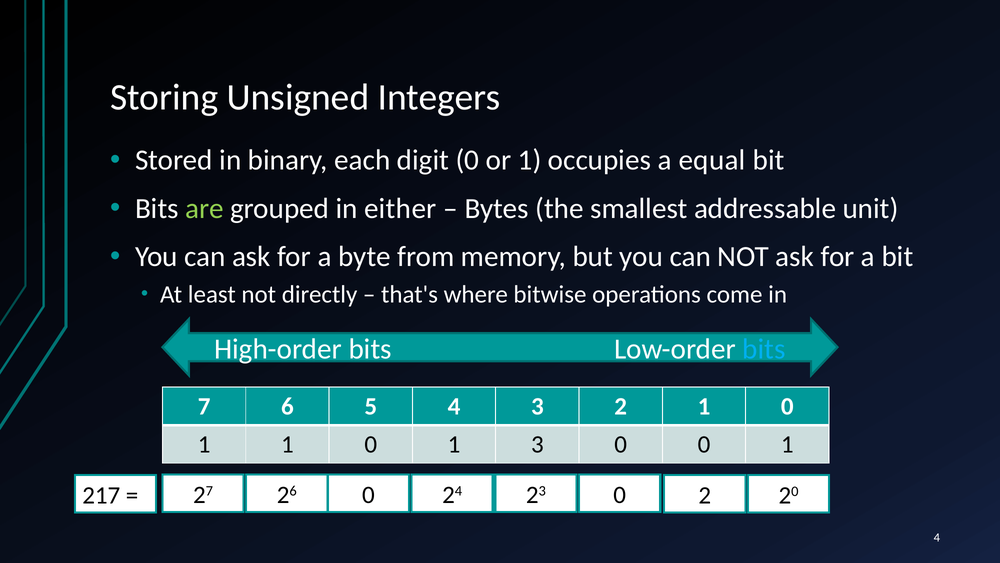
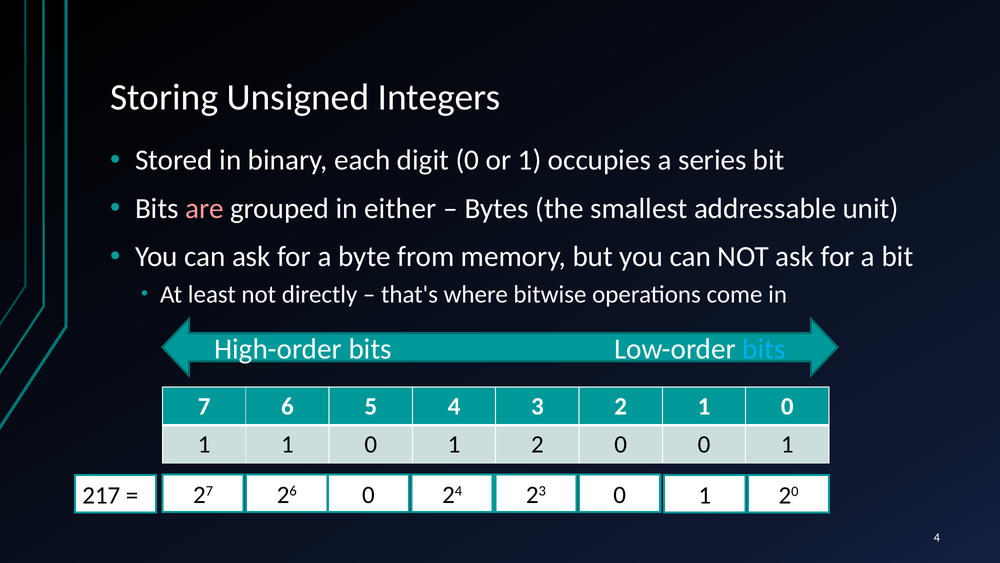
equal: equal -> series
are colour: light green -> pink
1 3: 3 -> 2
23 0 2: 2 -> 1
